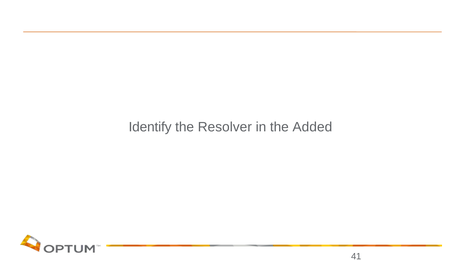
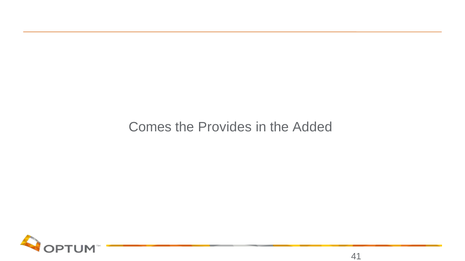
Identify: Identify -> Comes
Resolver: Resolver -> Provides
